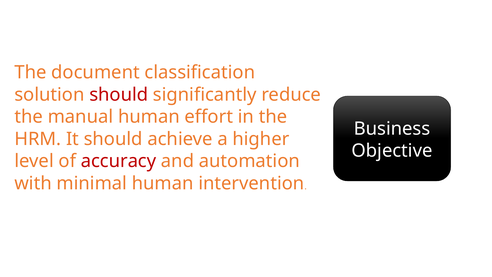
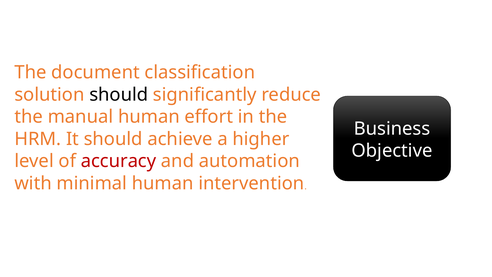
should at (119, 95) colour: red -> black
